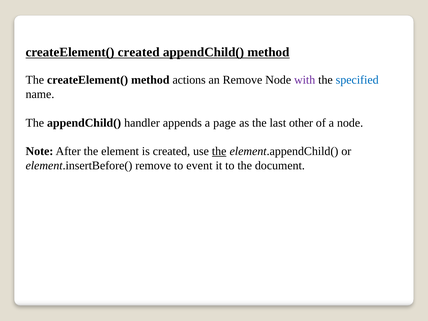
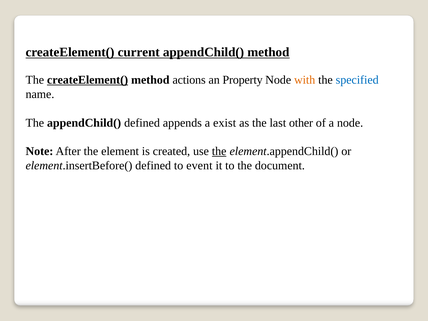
createElement( created: created -> current
createElement( at (88, 80) underline: none -> present
an Remove: Remove -> Property
with colour: purple -> orange
appendChild( handler: handler -> defined
page: page -> exist
element.insertBefore( remove: remove -> defined
